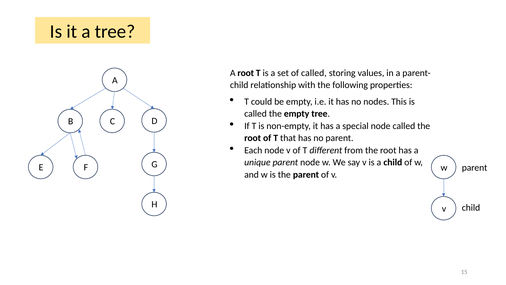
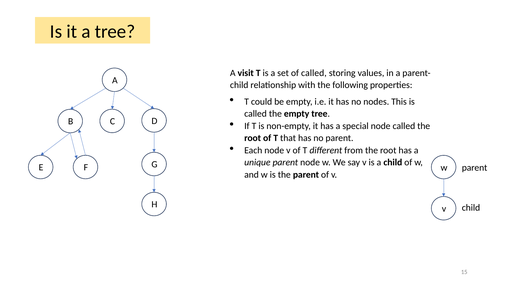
A root: root -> visit
